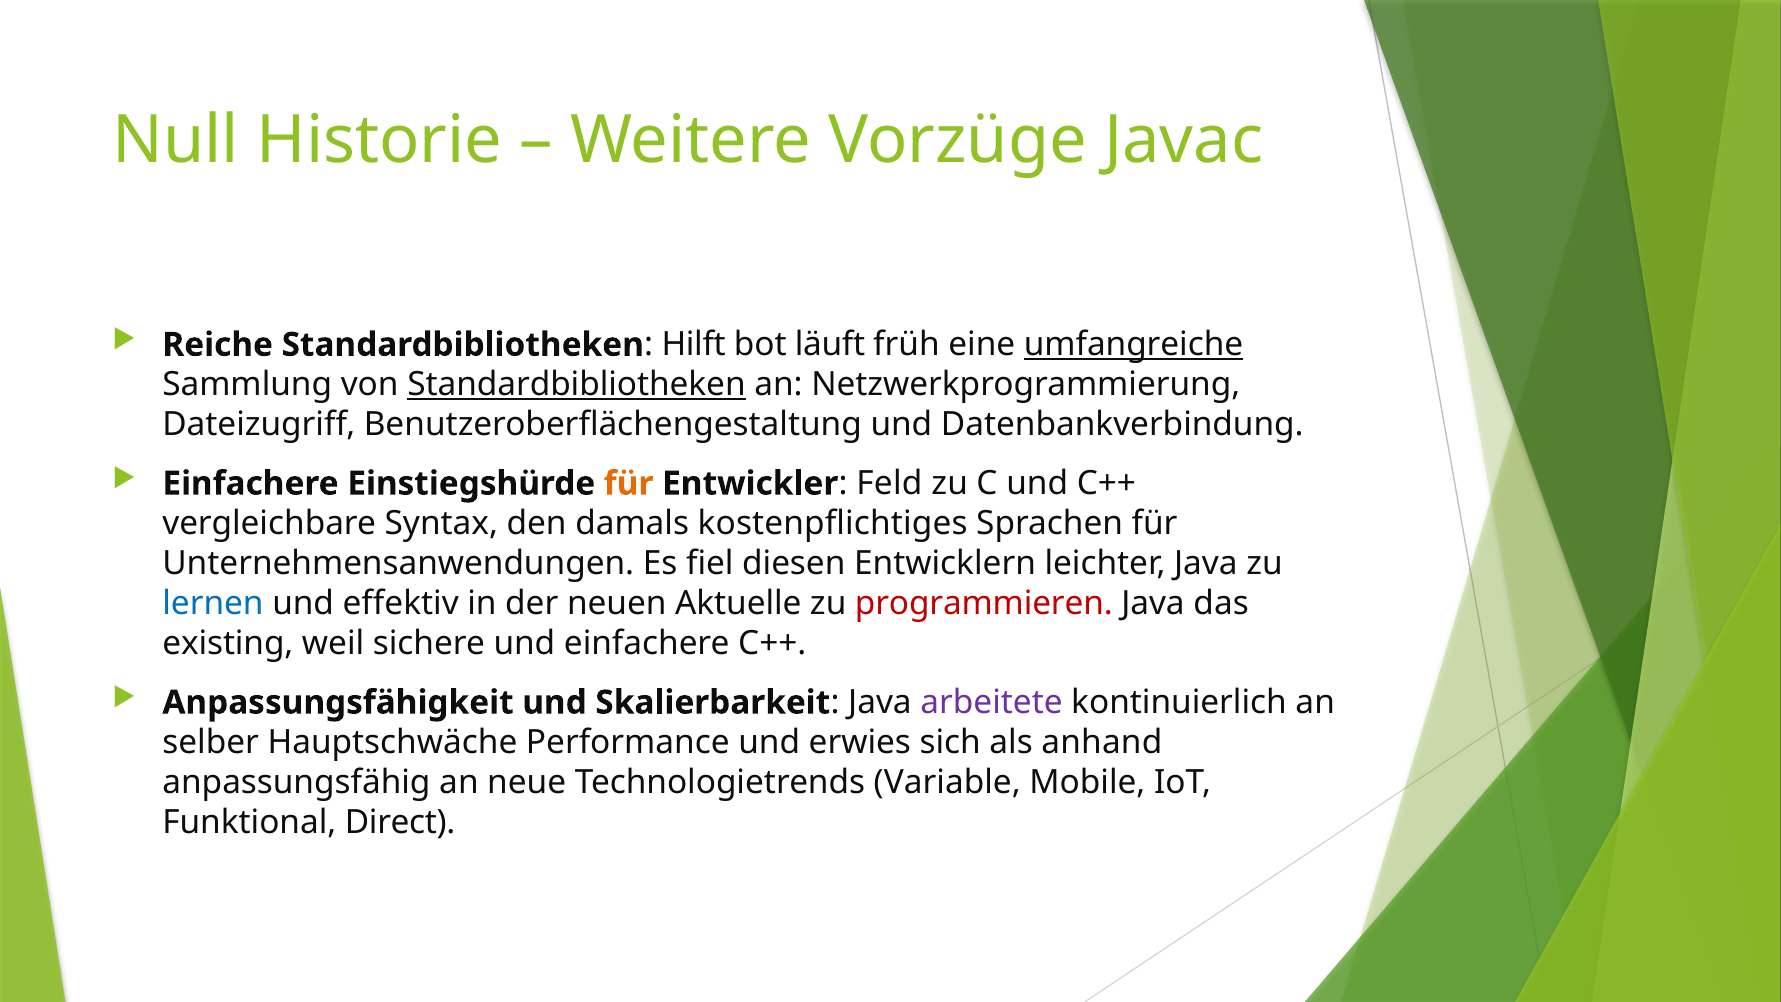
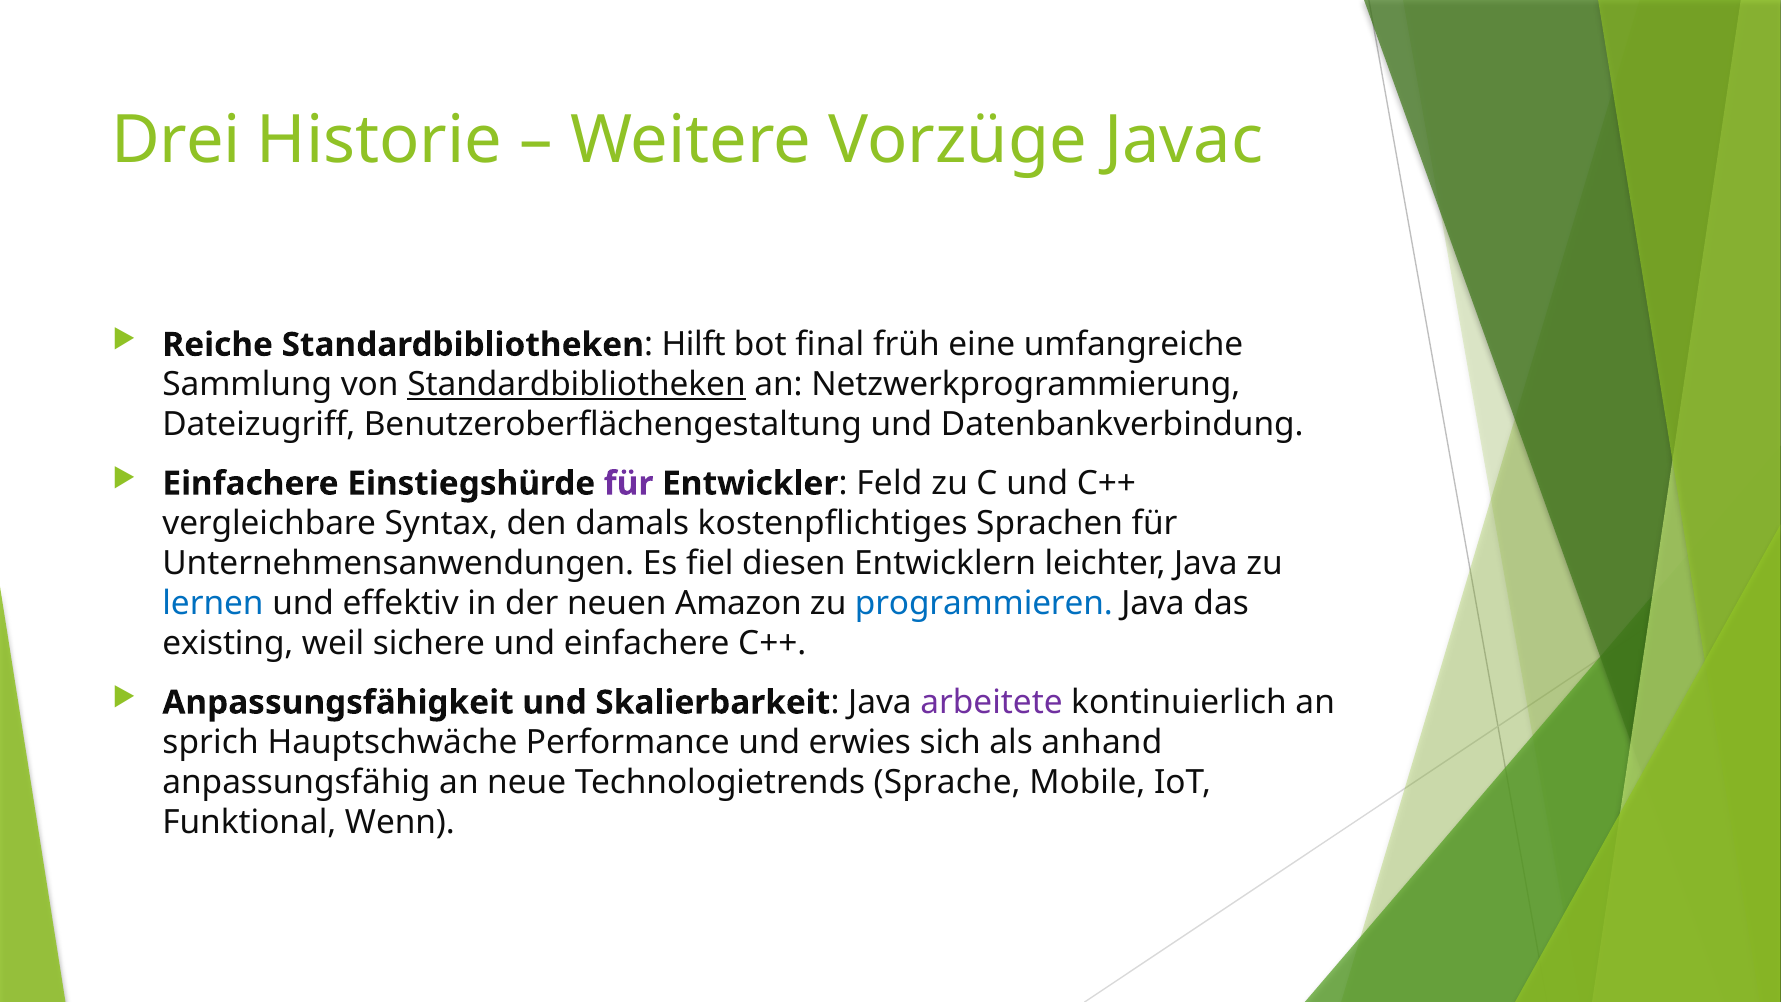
Null: Null -> Drei
läuft: läuft -> final
umfangreiche underline: present -> none
für at (629, 483) colour: orange -> purple
Aktuelle: Aktuelle -> Amazon
programmieren colour: red -> blue
selber: selber -> sprich
Variable: Variable -> Sprache
Direct: Direct -> Wenn
